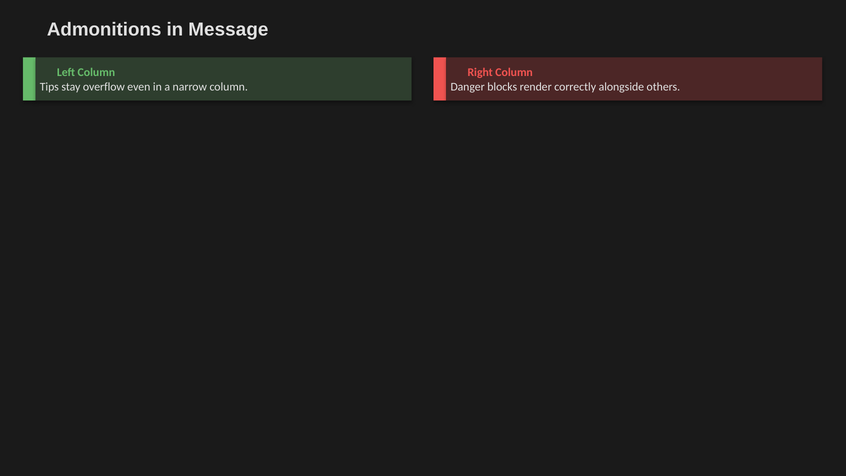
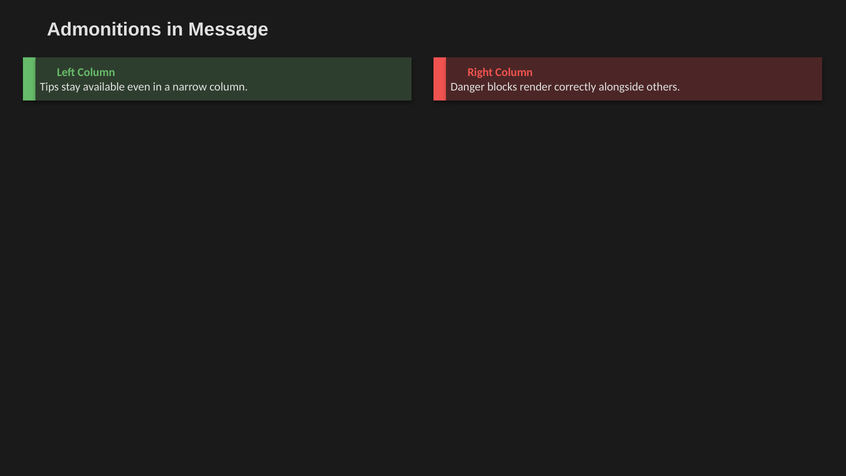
overflow: overflow -> available
